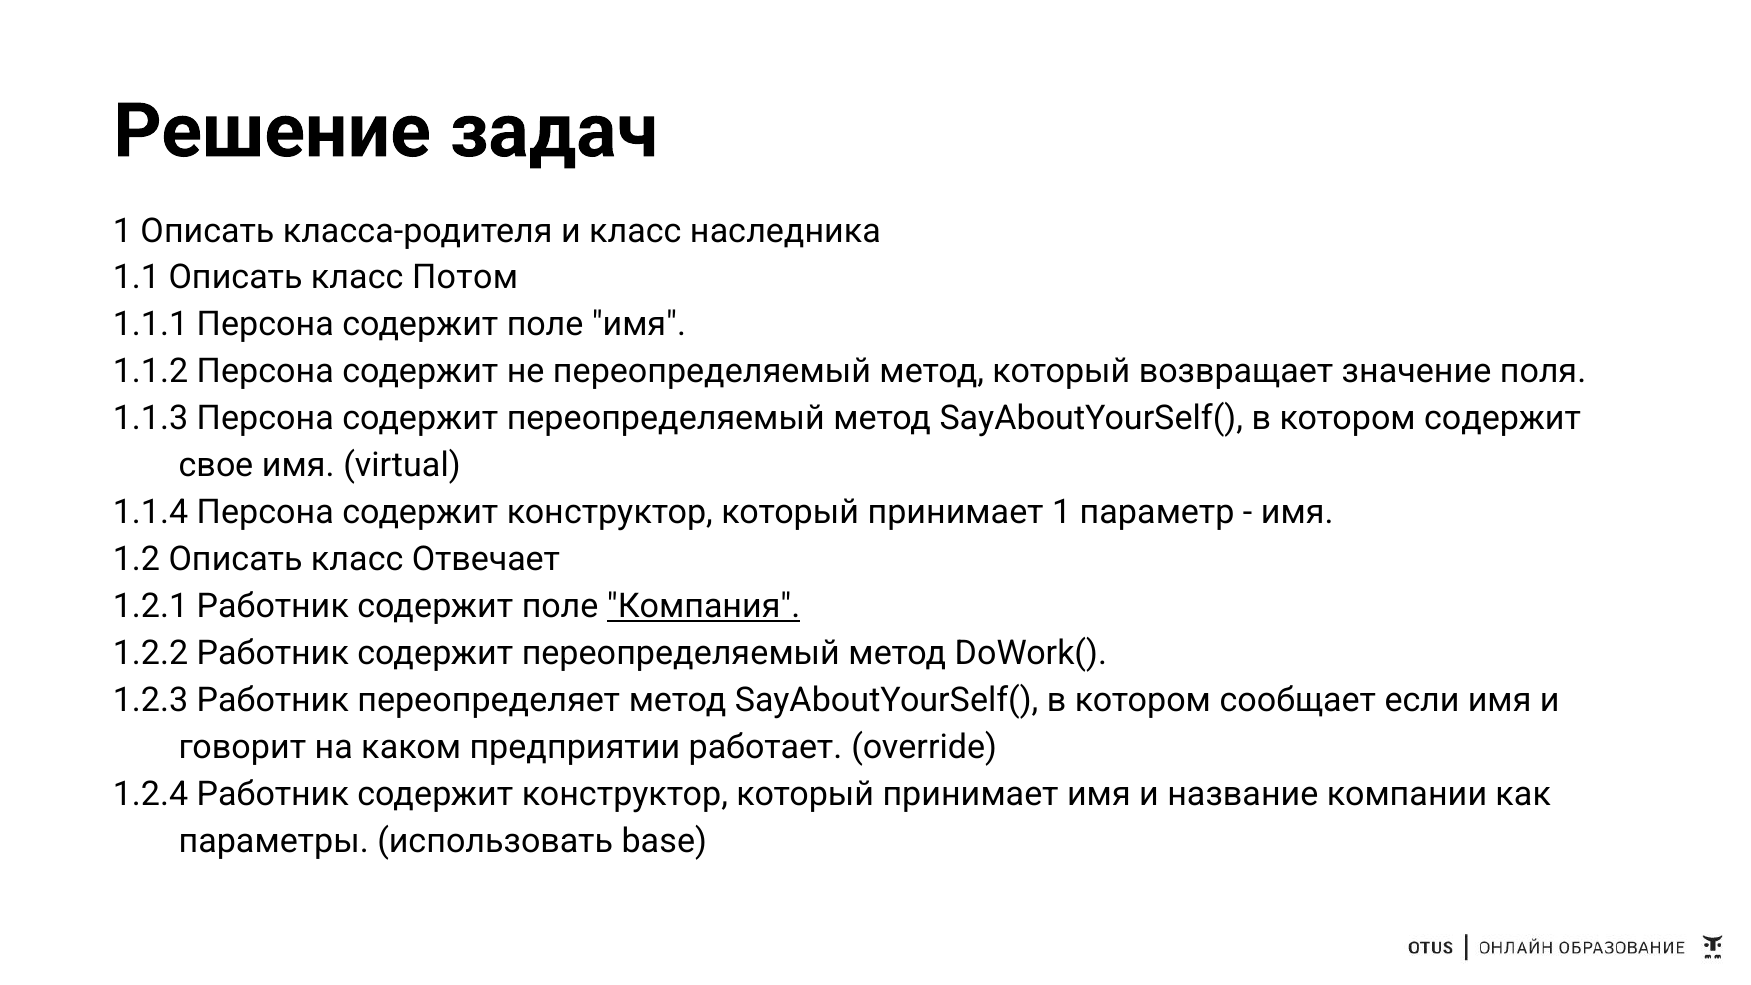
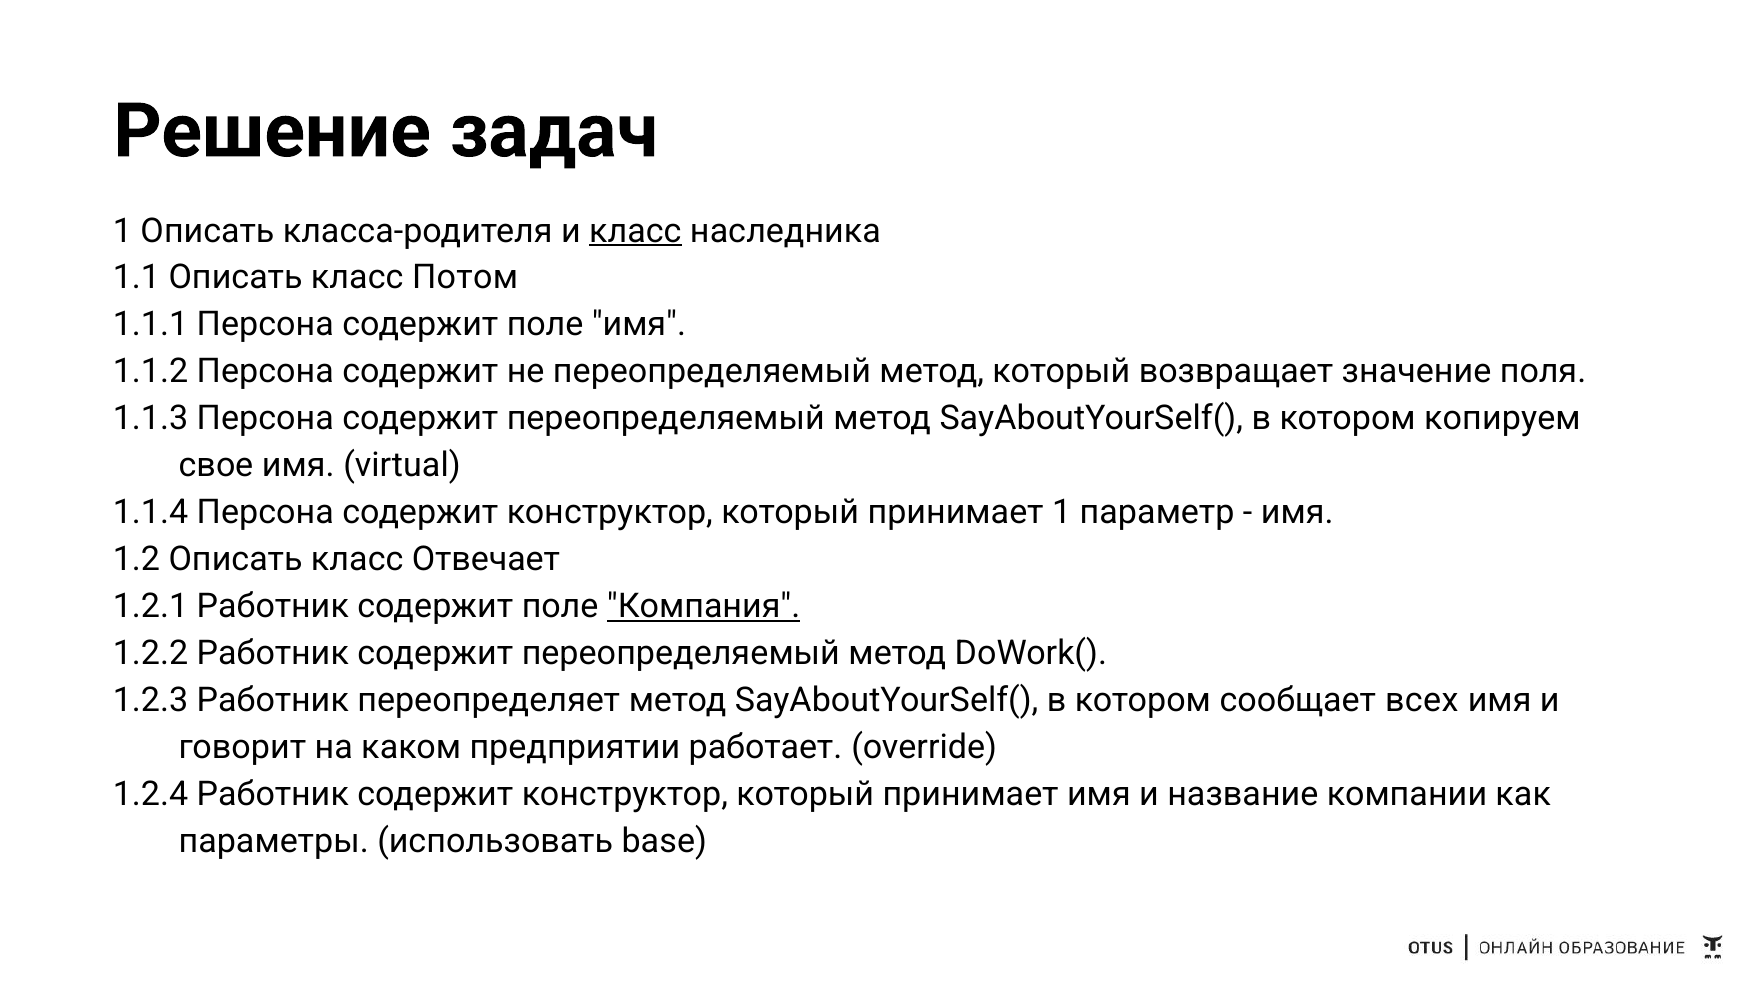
класс at (635, 231) underline: none -> present
котором содержит: содержит -> копируем
если: если -> всех
